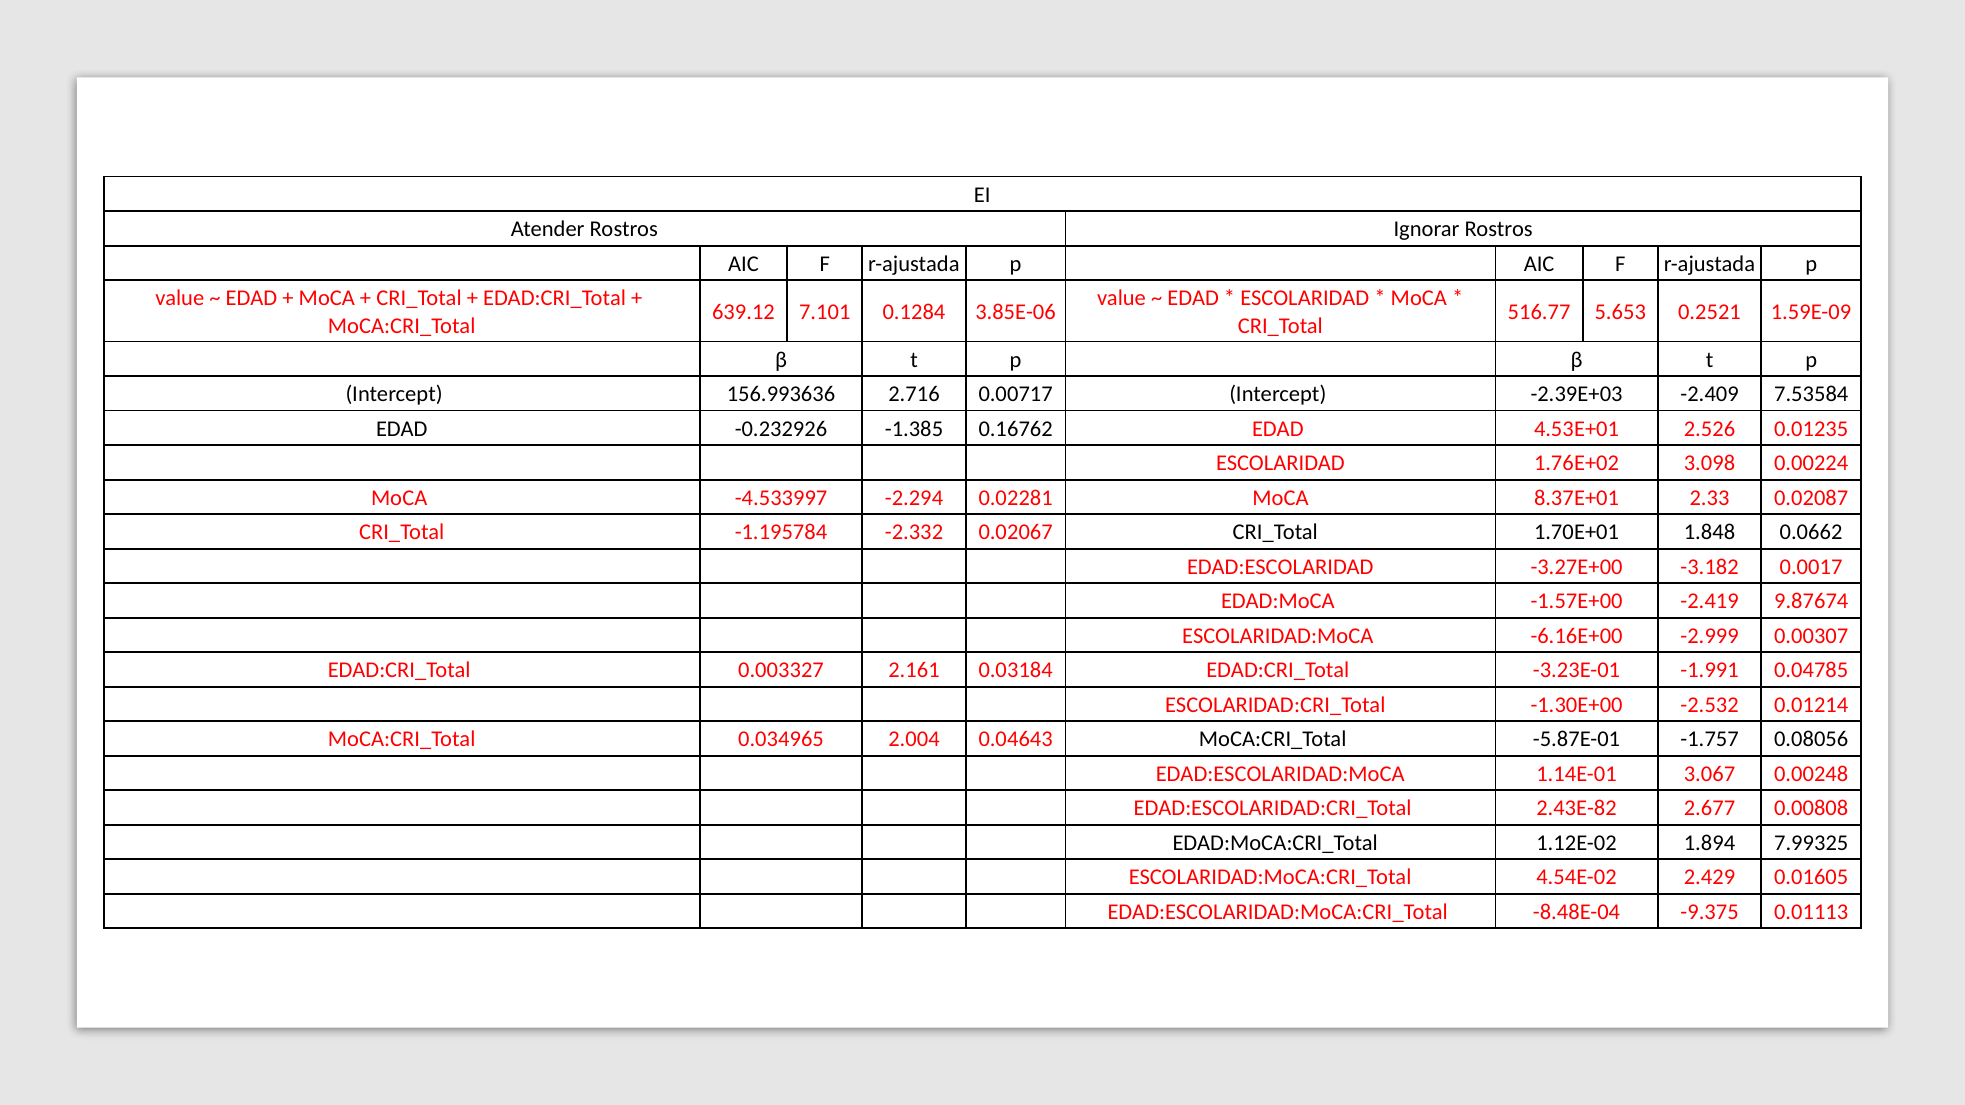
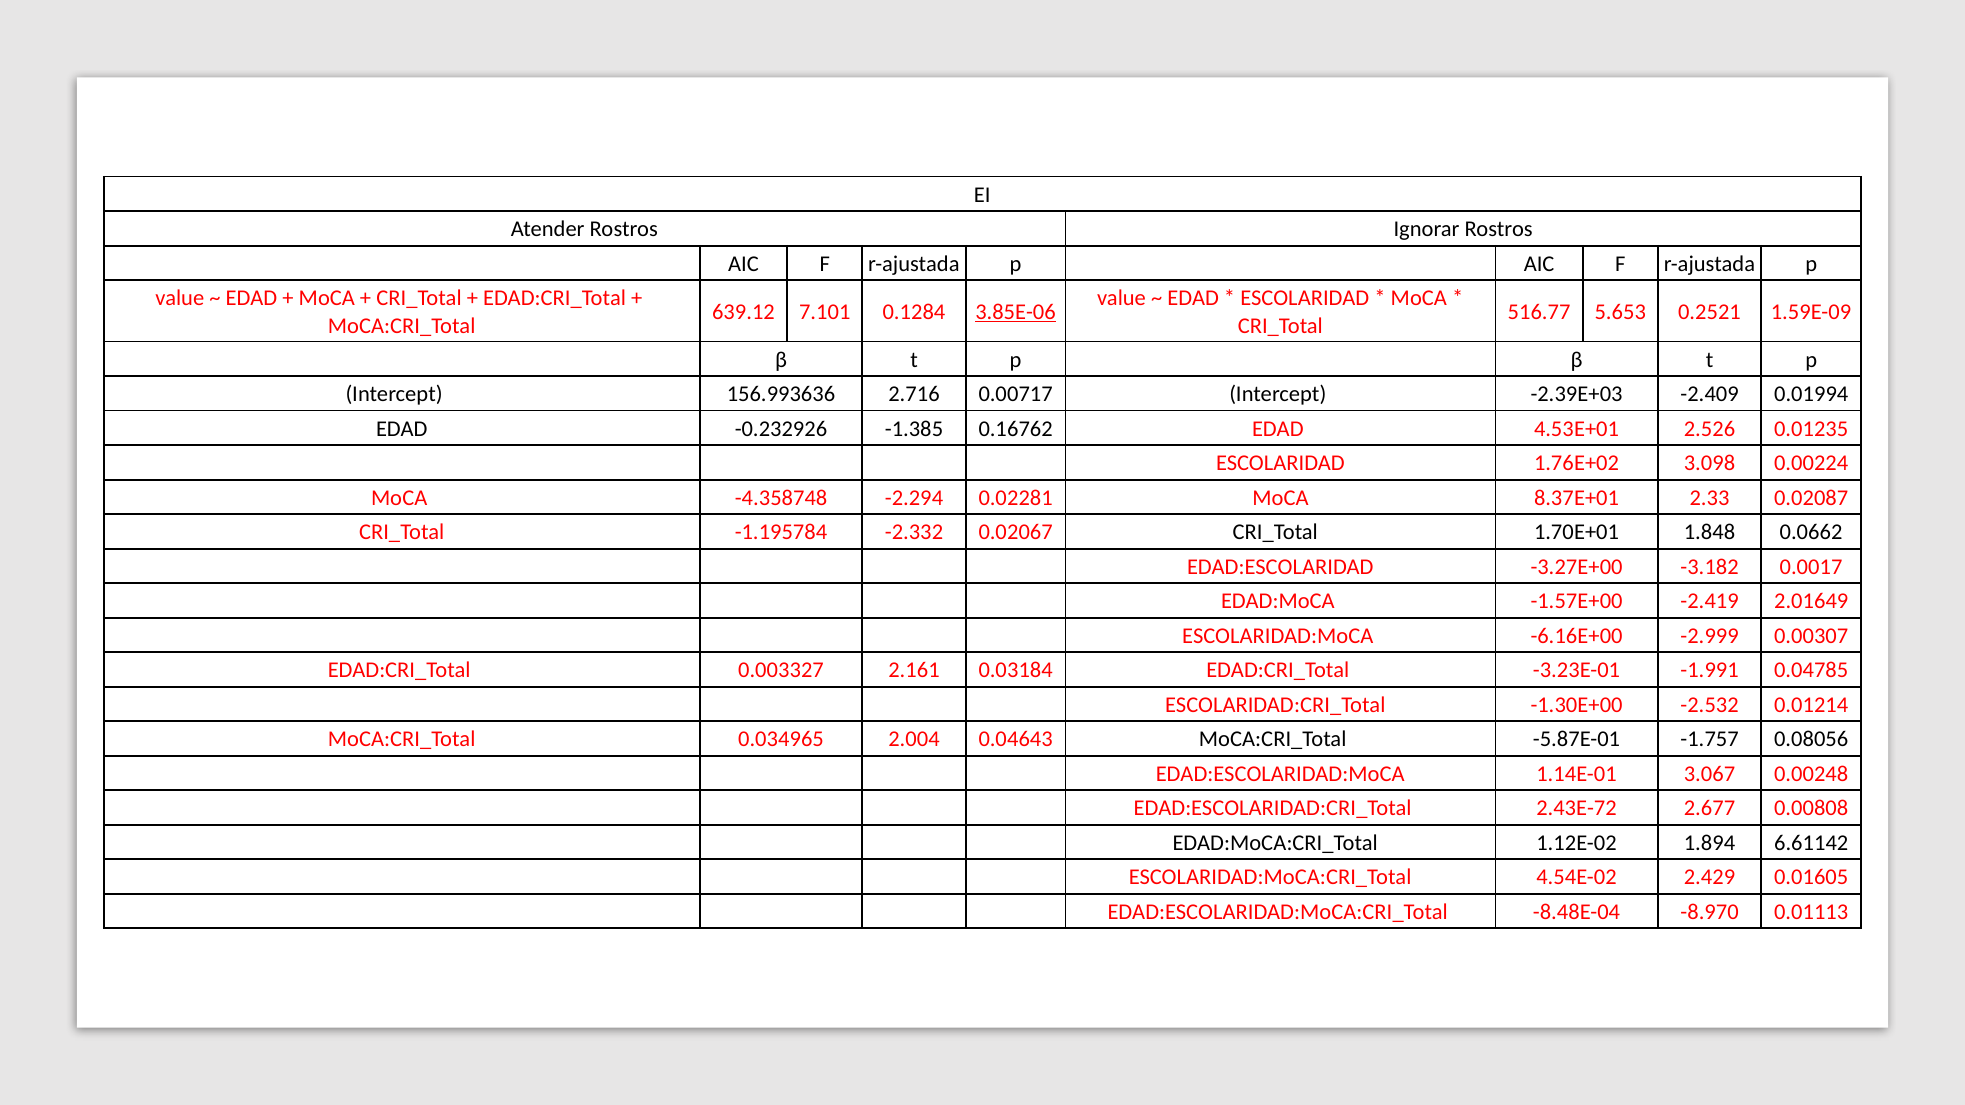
3.85E-06 underline: none -> present
7.53584: 7.53584 -> 0.01994
-4.533997: -4.533997 -> -4.358748
9.87674: 9.87674 -> 2.01649
2.43E-82: 2.43E-82 -> 2.43E-72
7.99325: 7.99325 -> 6.61142
-9.375: -9.375 -> -8.970
